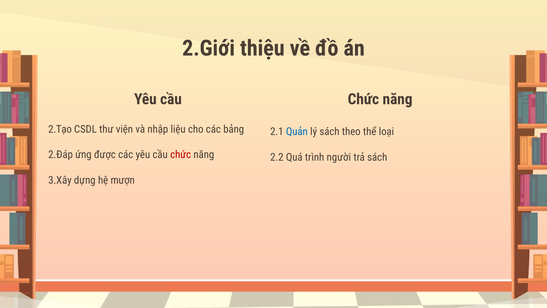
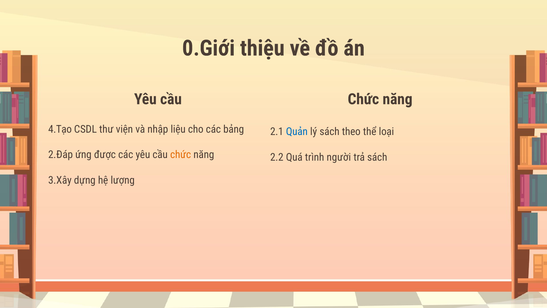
2.Giới: 2.Giới -> 0.Giới
2.Tạo: 2.Tạo -> 4.Tạo
chức at (181, 155) colour: red -> orange
mượn: mượn -> lượng
